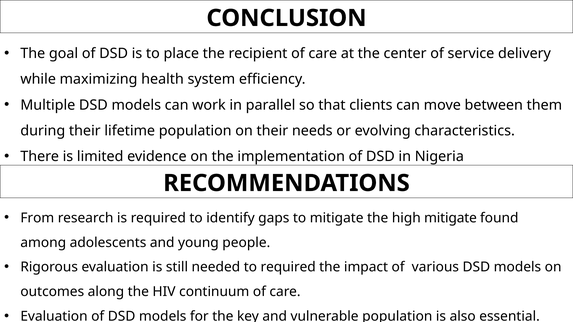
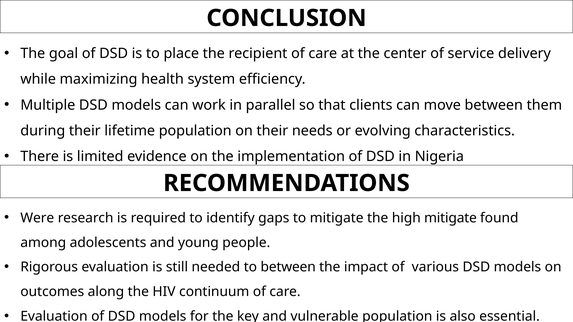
From: From -> Were
to required: required -> between
